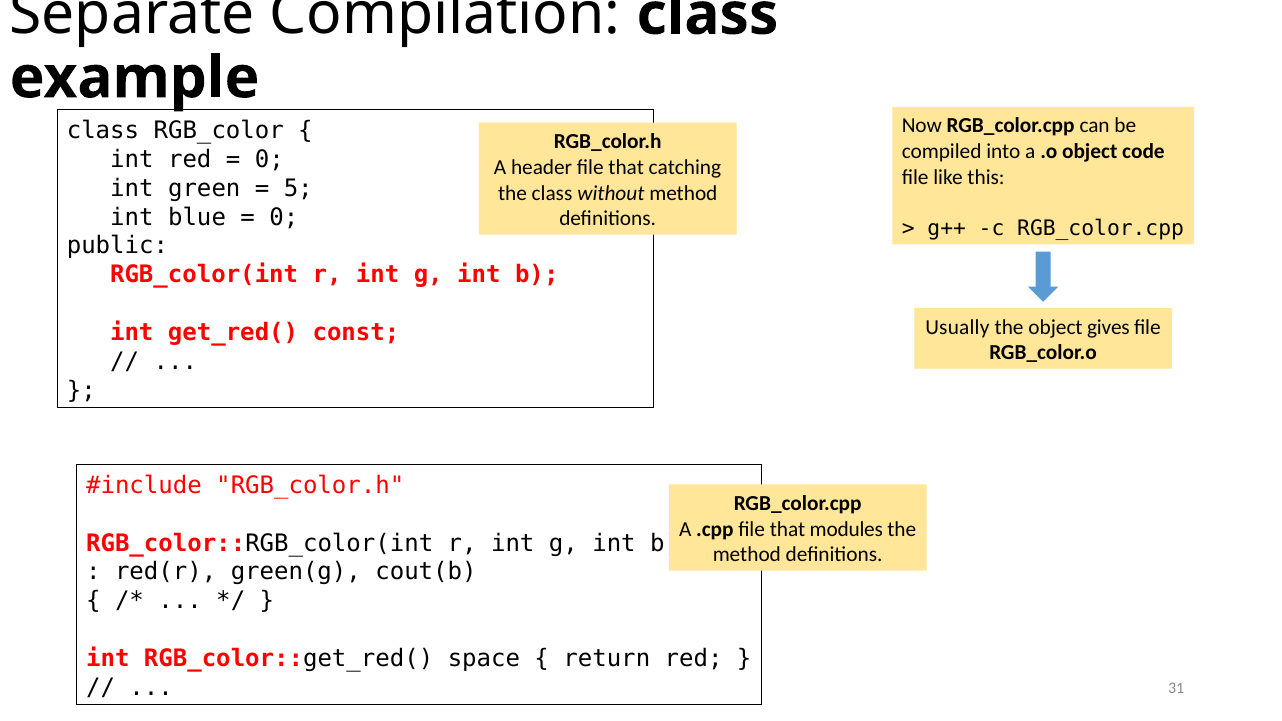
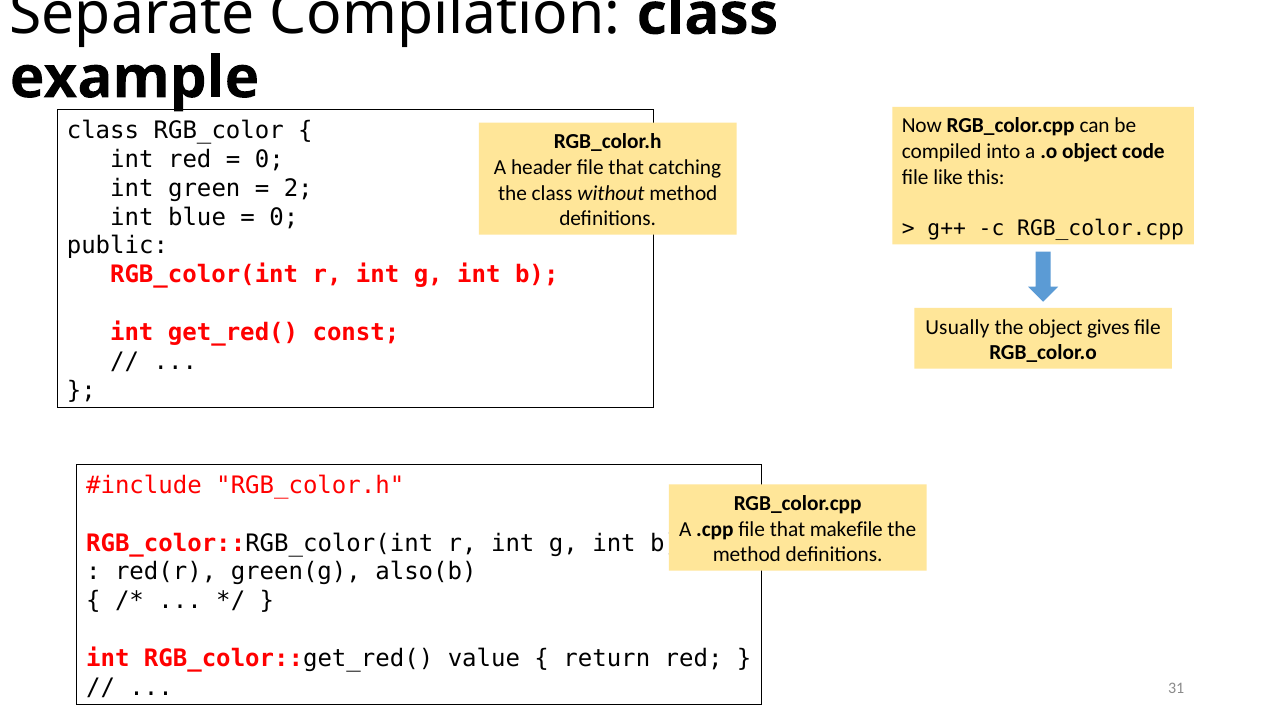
5: 5 -> 2
modules: modules -> makefile
cout(b: cout(b -> also(b
space: space -> value
